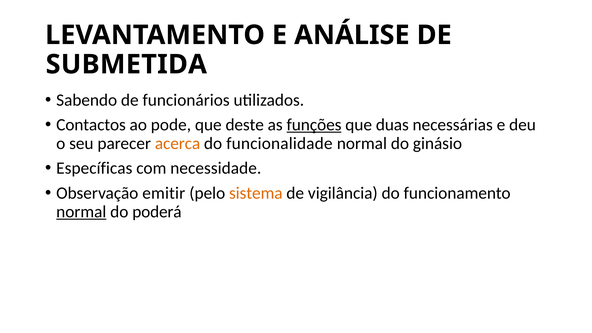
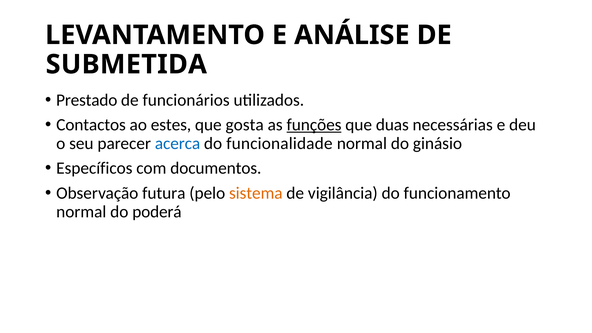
Sabendo: Sabendo -> Prestado
pode: pode -> estes
deste: deste -> gosta
acerca colour: orange -> blue
Específicas: Específicas -> Específicos
necessidade: necessidade -> documentos
emitir: emitir -> futura
normal at (81, 212) underline: present -> none
